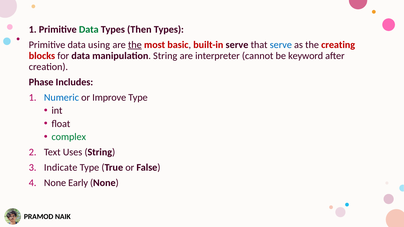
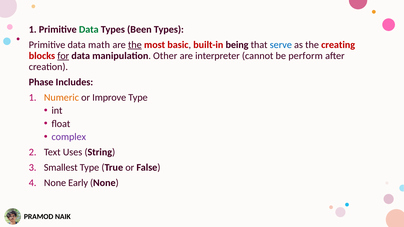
Then: Then -> Been
using: using -> math
built-in serve: serve -> being
for underline: none -> present
manipulation String: String -> Other
keyword: keyword -> perform
Numeric colour: blue -> orange
complex colour: green -> purple
Indicate: Indicate -> Smallest
